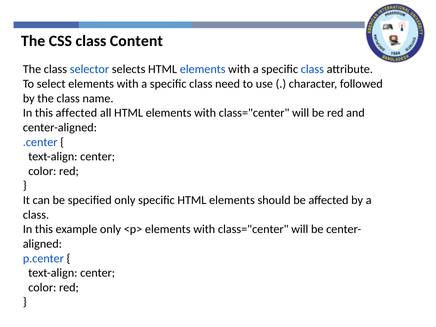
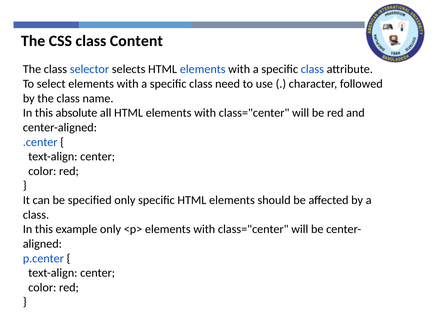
this affected: affected -> absolute
